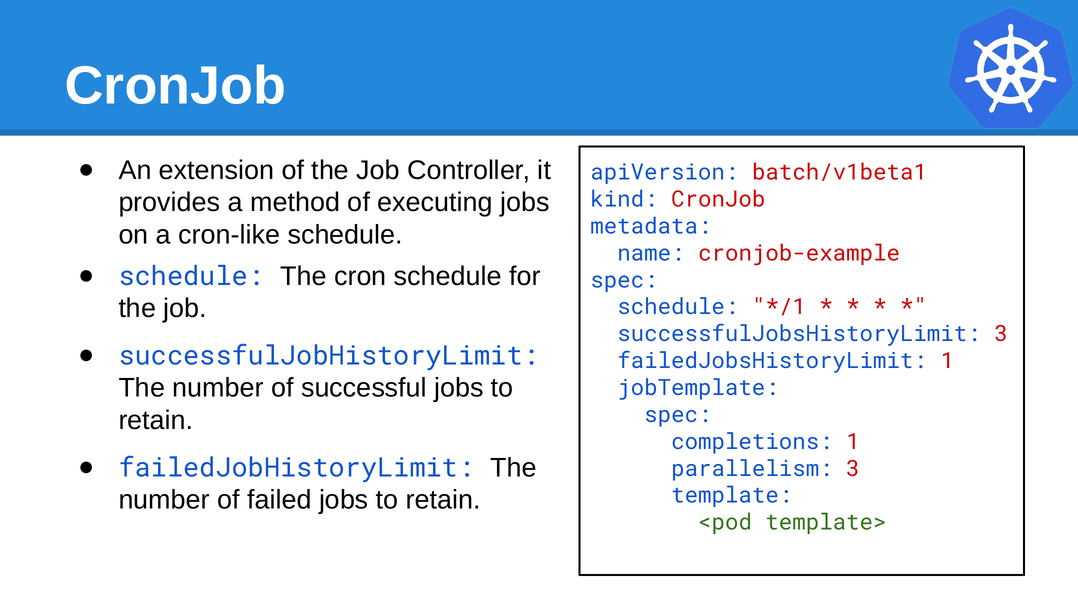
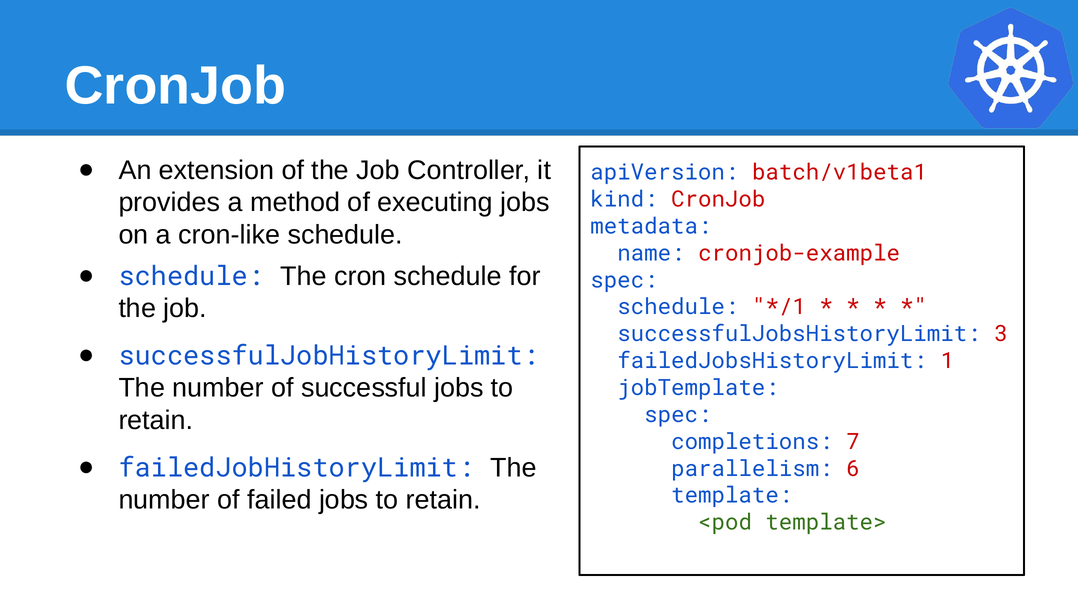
completions 1: 1 -> 7
parallelism 3: 3 -> 6
